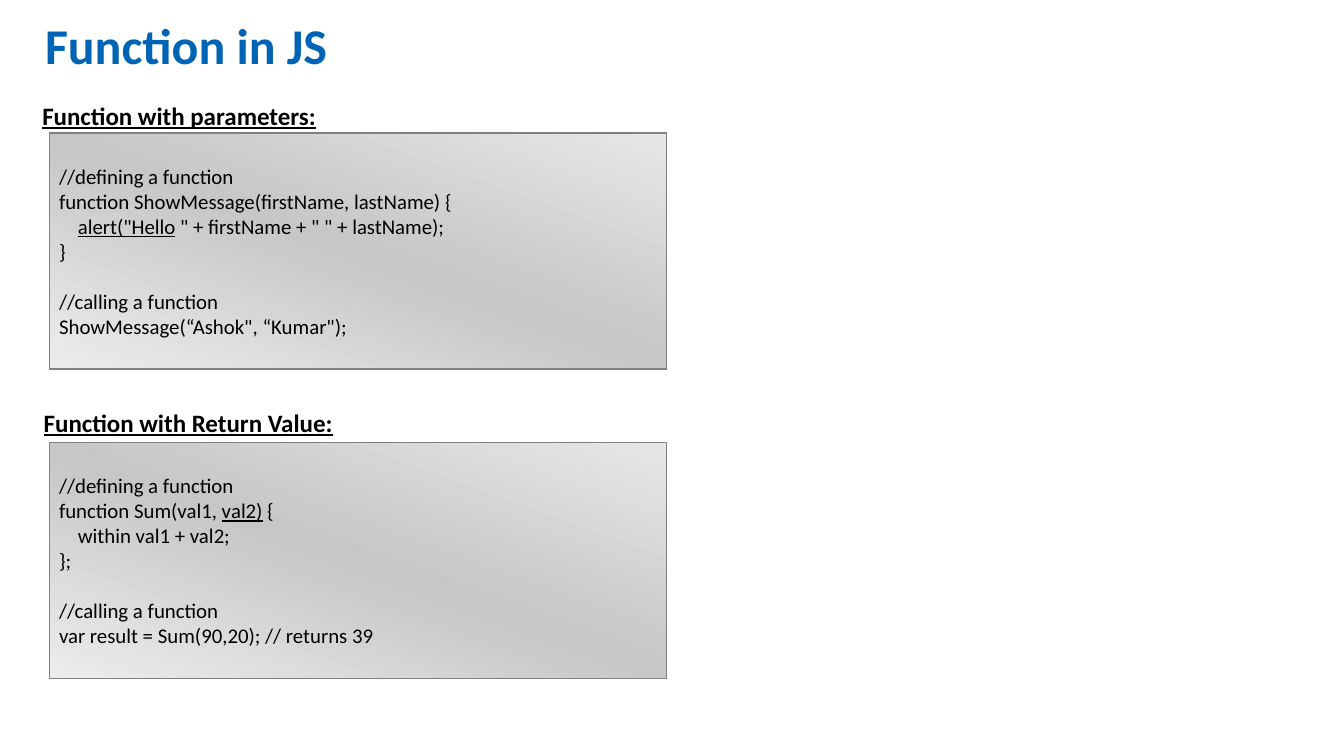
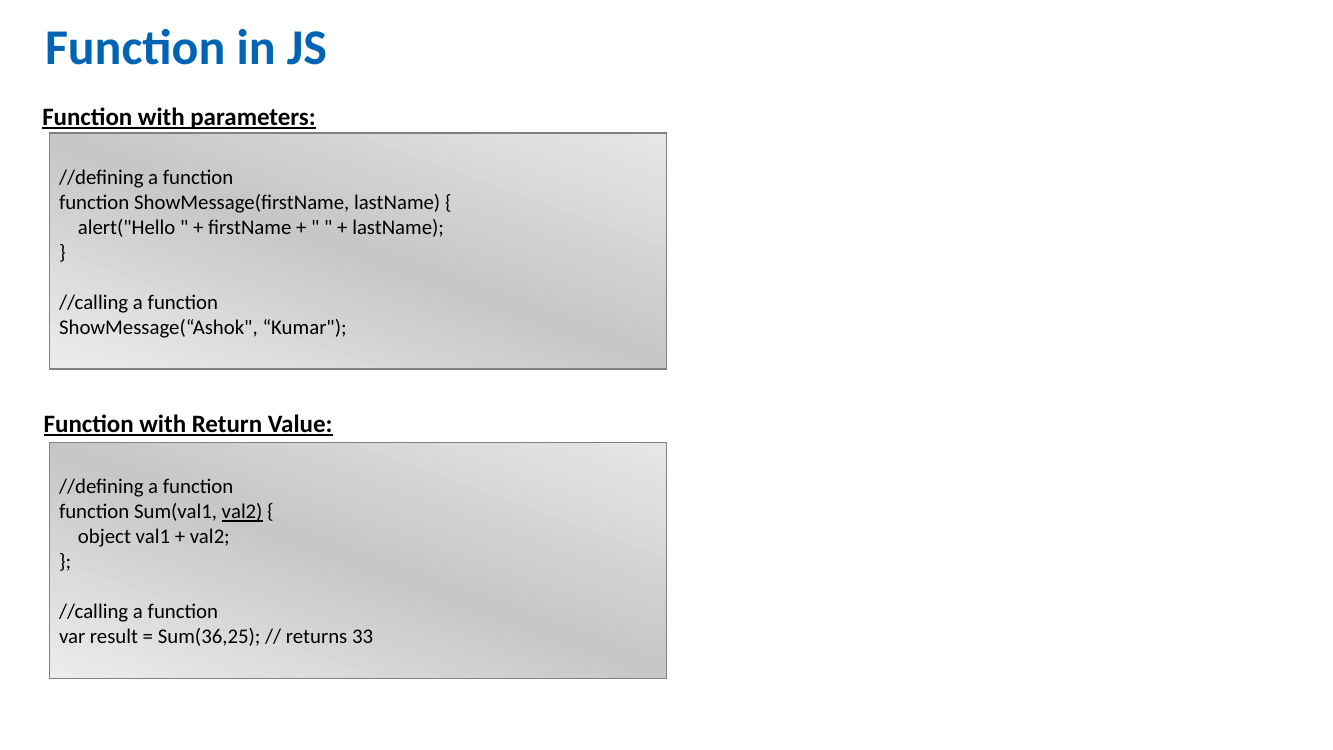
alert("Hello underline: present -> none
within: within -> object
Sum(90,20: Sum(90,20 -> Sum(36,25
39: 39 -> 33
